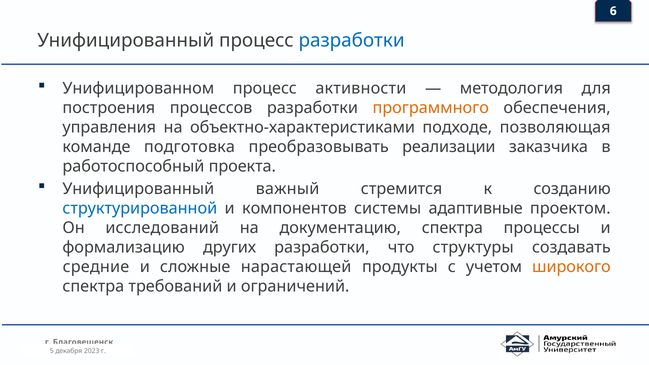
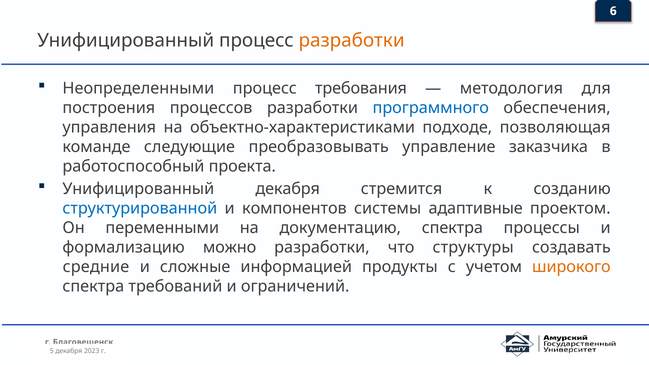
разработки at (352, 40) colour: blue -> orange
Унифицированном: Унифицированном -> Неопределенными
активности: активности -> требования
программного colour: orange -> blue
подготовка: подготовка -> следующие
реализации: реализации -> управление
Унифицированный важный: важный -> декабря
исследований: исследований -> переменными
других: других -> можно
нарастающей: нарастающей -> информацией
